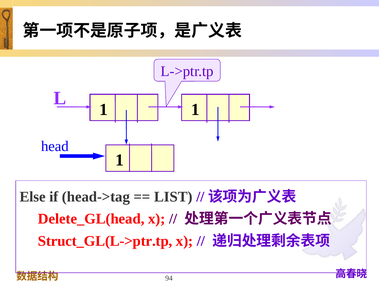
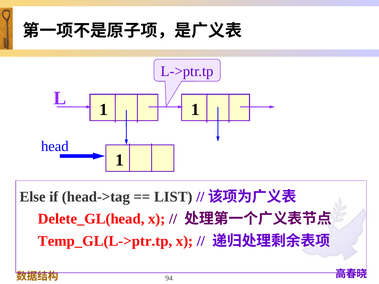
Struct_GL(L->ptr.tp: Struct_GL(L->ptr.tp -> Temp_GL(L->ptr.tp
